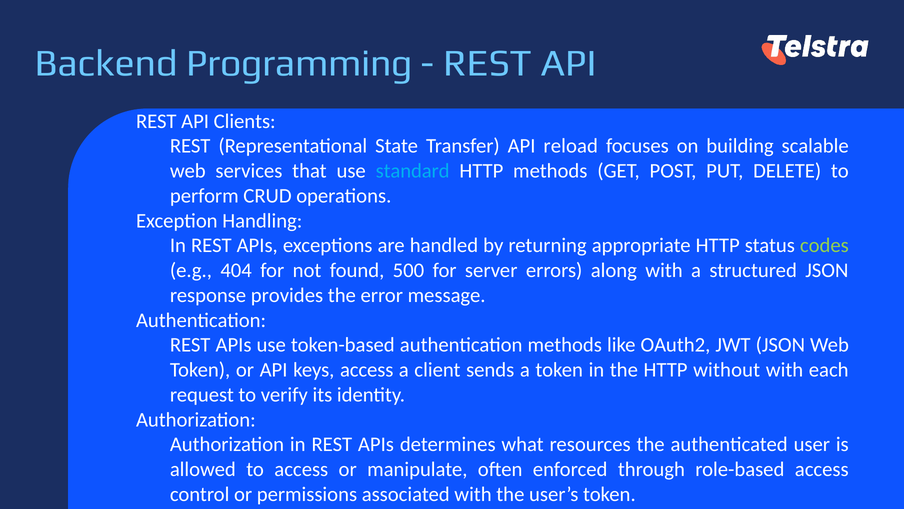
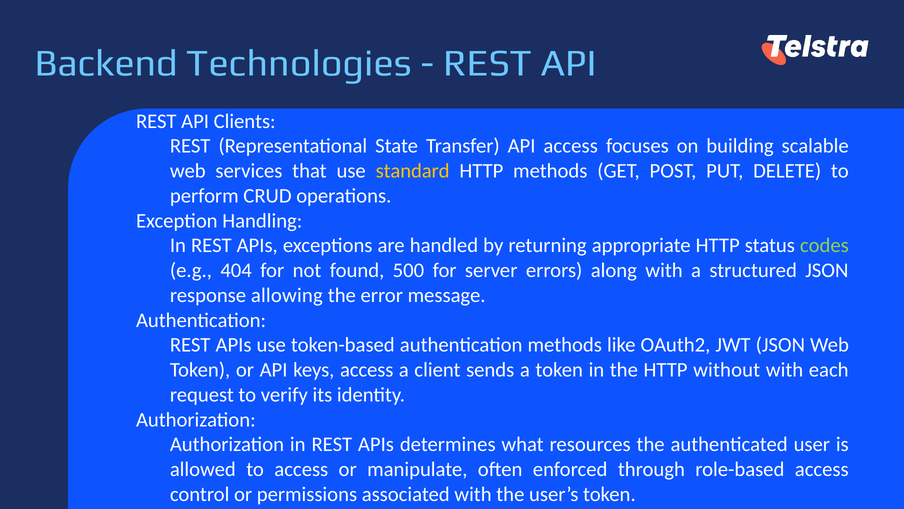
Programming: Programming -> Technologies
API reload: reload -> access
standard colour: light blue -> yellow
provides: provides -> allowing
